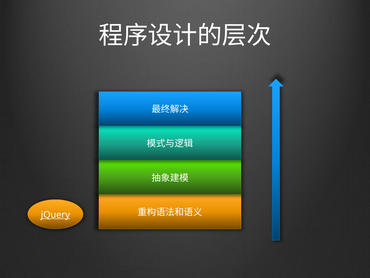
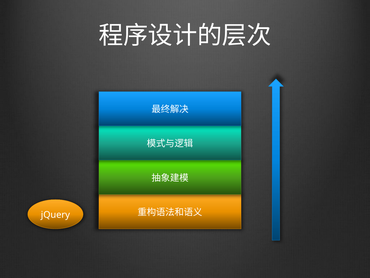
jQuery underline: present -> none
